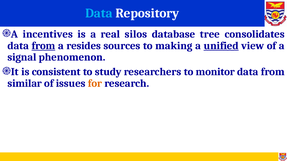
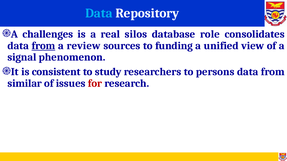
incentives: incentives -> challenges
tree: tree -> role
resides: resides -> review
making: making -> funding
unified underline: present -> none
monitor: monitor -> persons
for colour: orange -> red
